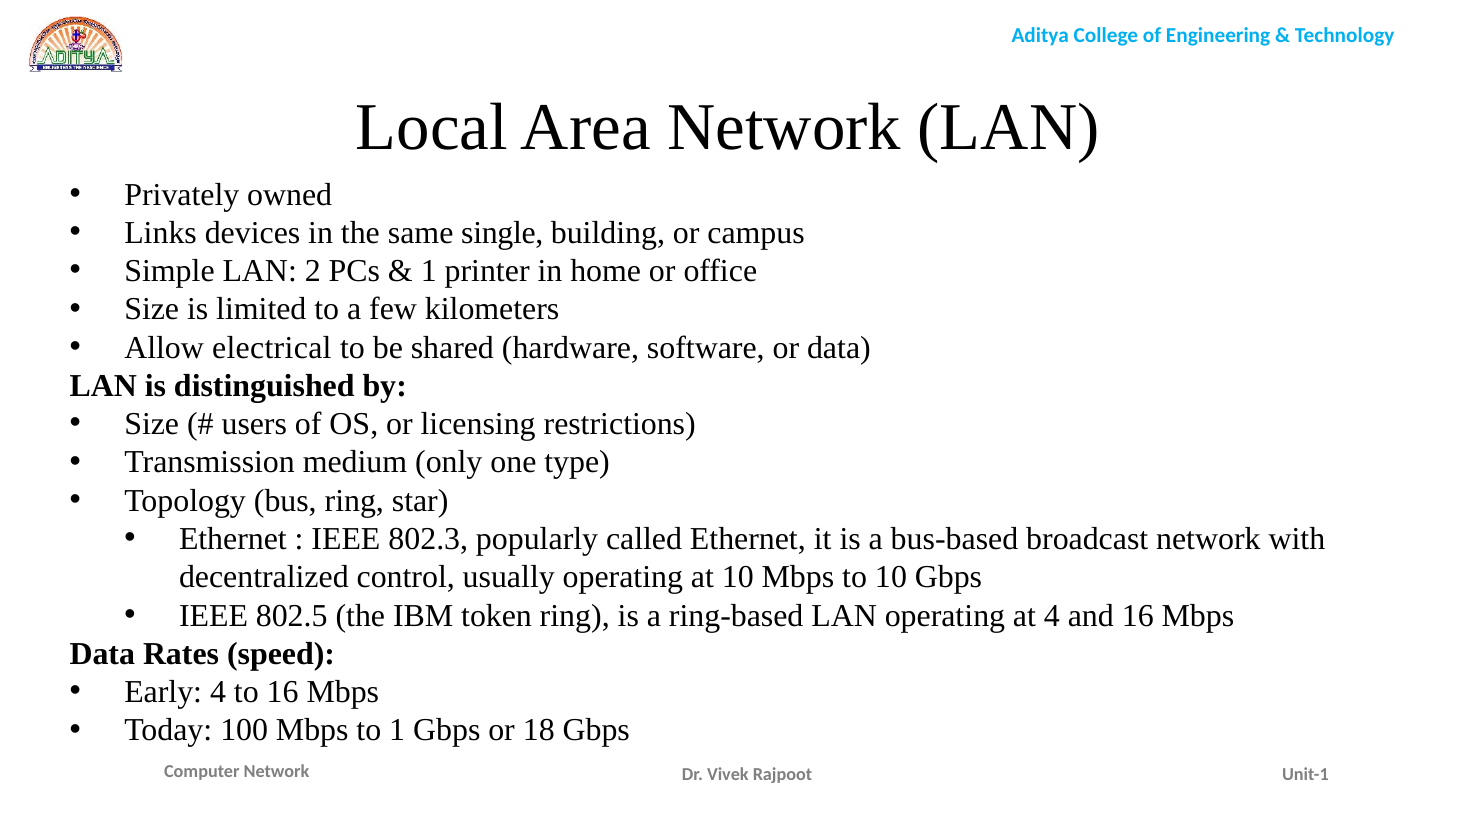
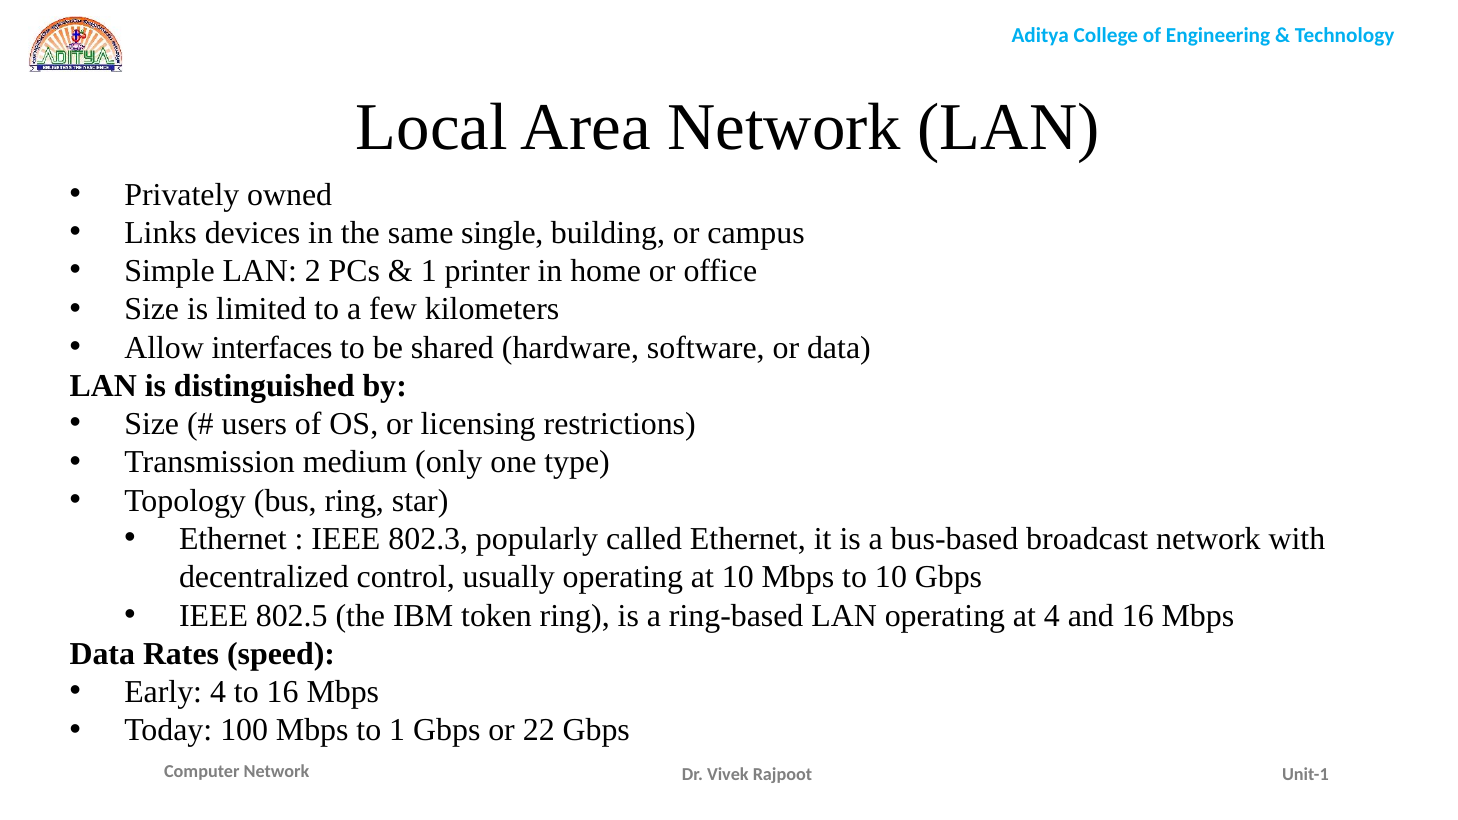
electrical: electrical -> interfaces
18: 18 -> 22
